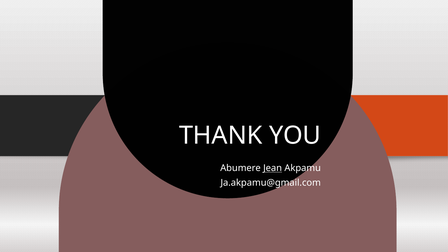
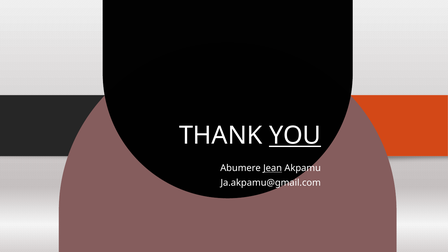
YOU underline: none -> present
